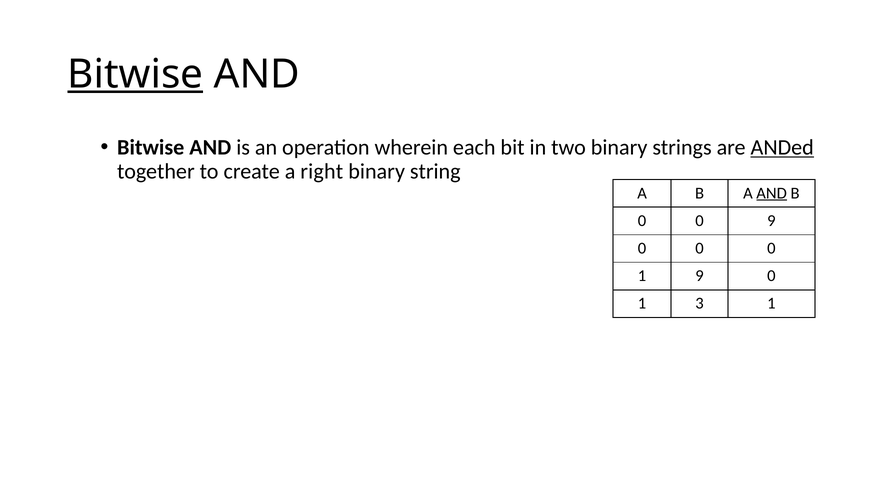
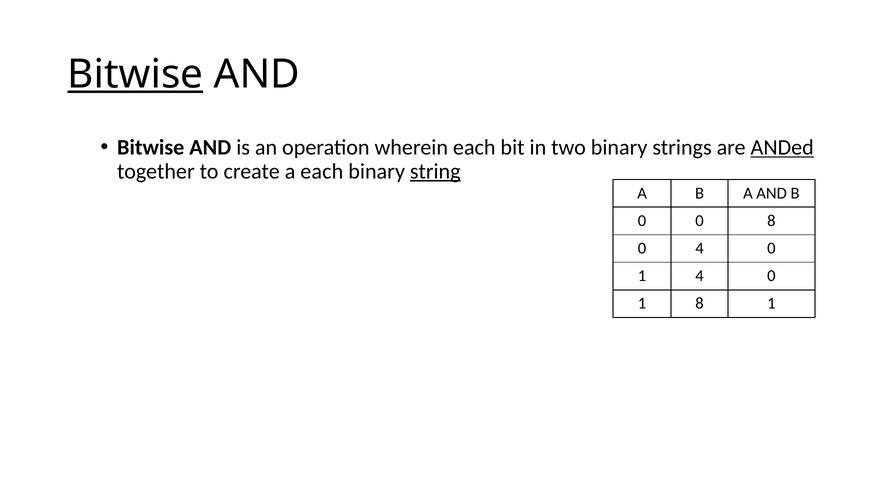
a right: right -> each
string underline: none -> present
AND at (772, 193) underline: present -> none
0 9: 9 -> 8
0 at (700, 248): 0 -> 4
1 9: 9 -> 4
1 3: 3 -> 8
